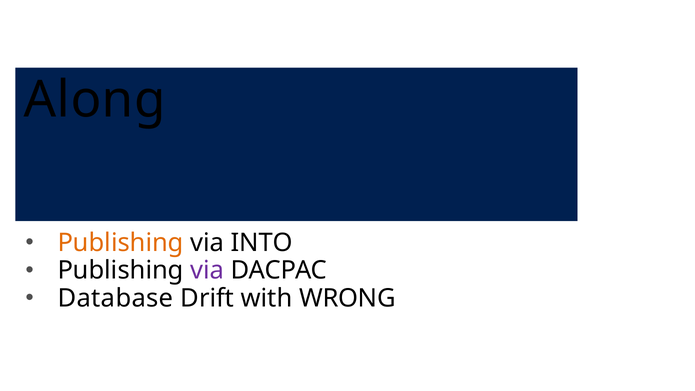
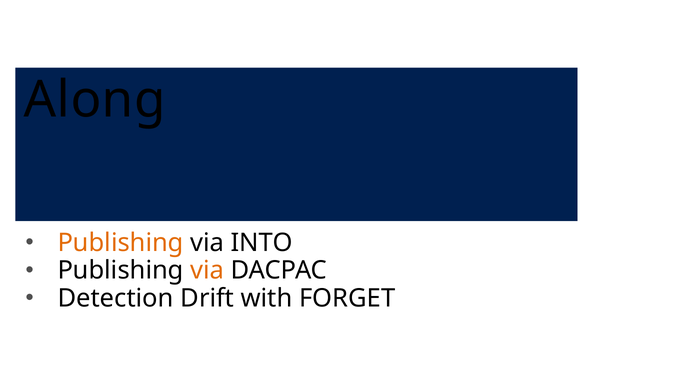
via at (207, 270) colour: purple -> orange
Database: Database -> Detection
WRONG: WRONG -> FORGET
